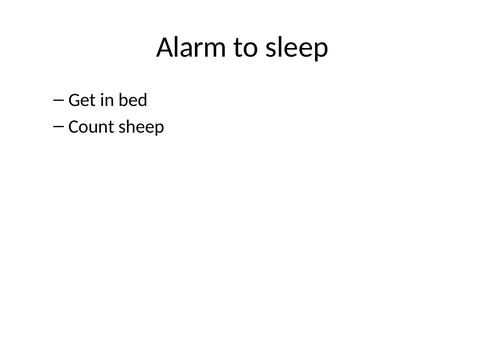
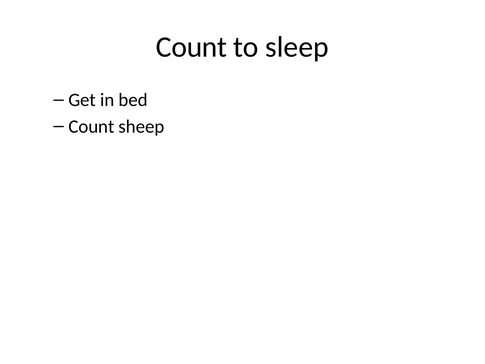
Alarm at (191, 47): Alarm -> Count
